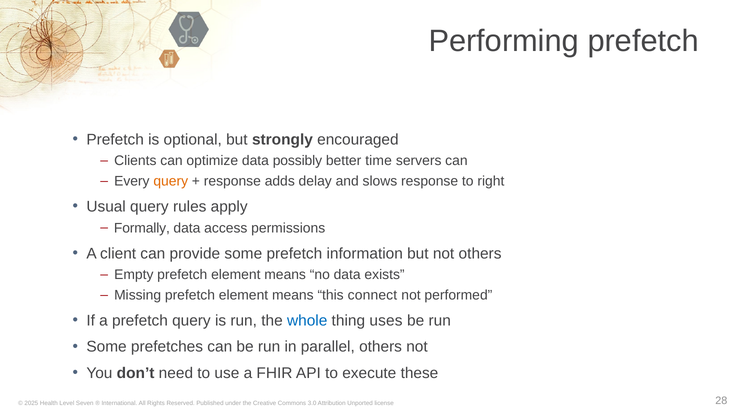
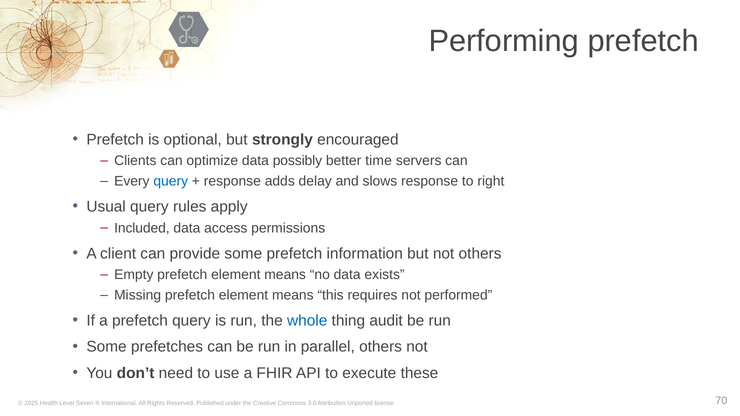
query at (171, 181) colour: orange -> blue
Formally: Formally -> Included
connect: connect -> requires
uses: uses -> audit
28: 28 -> 70
